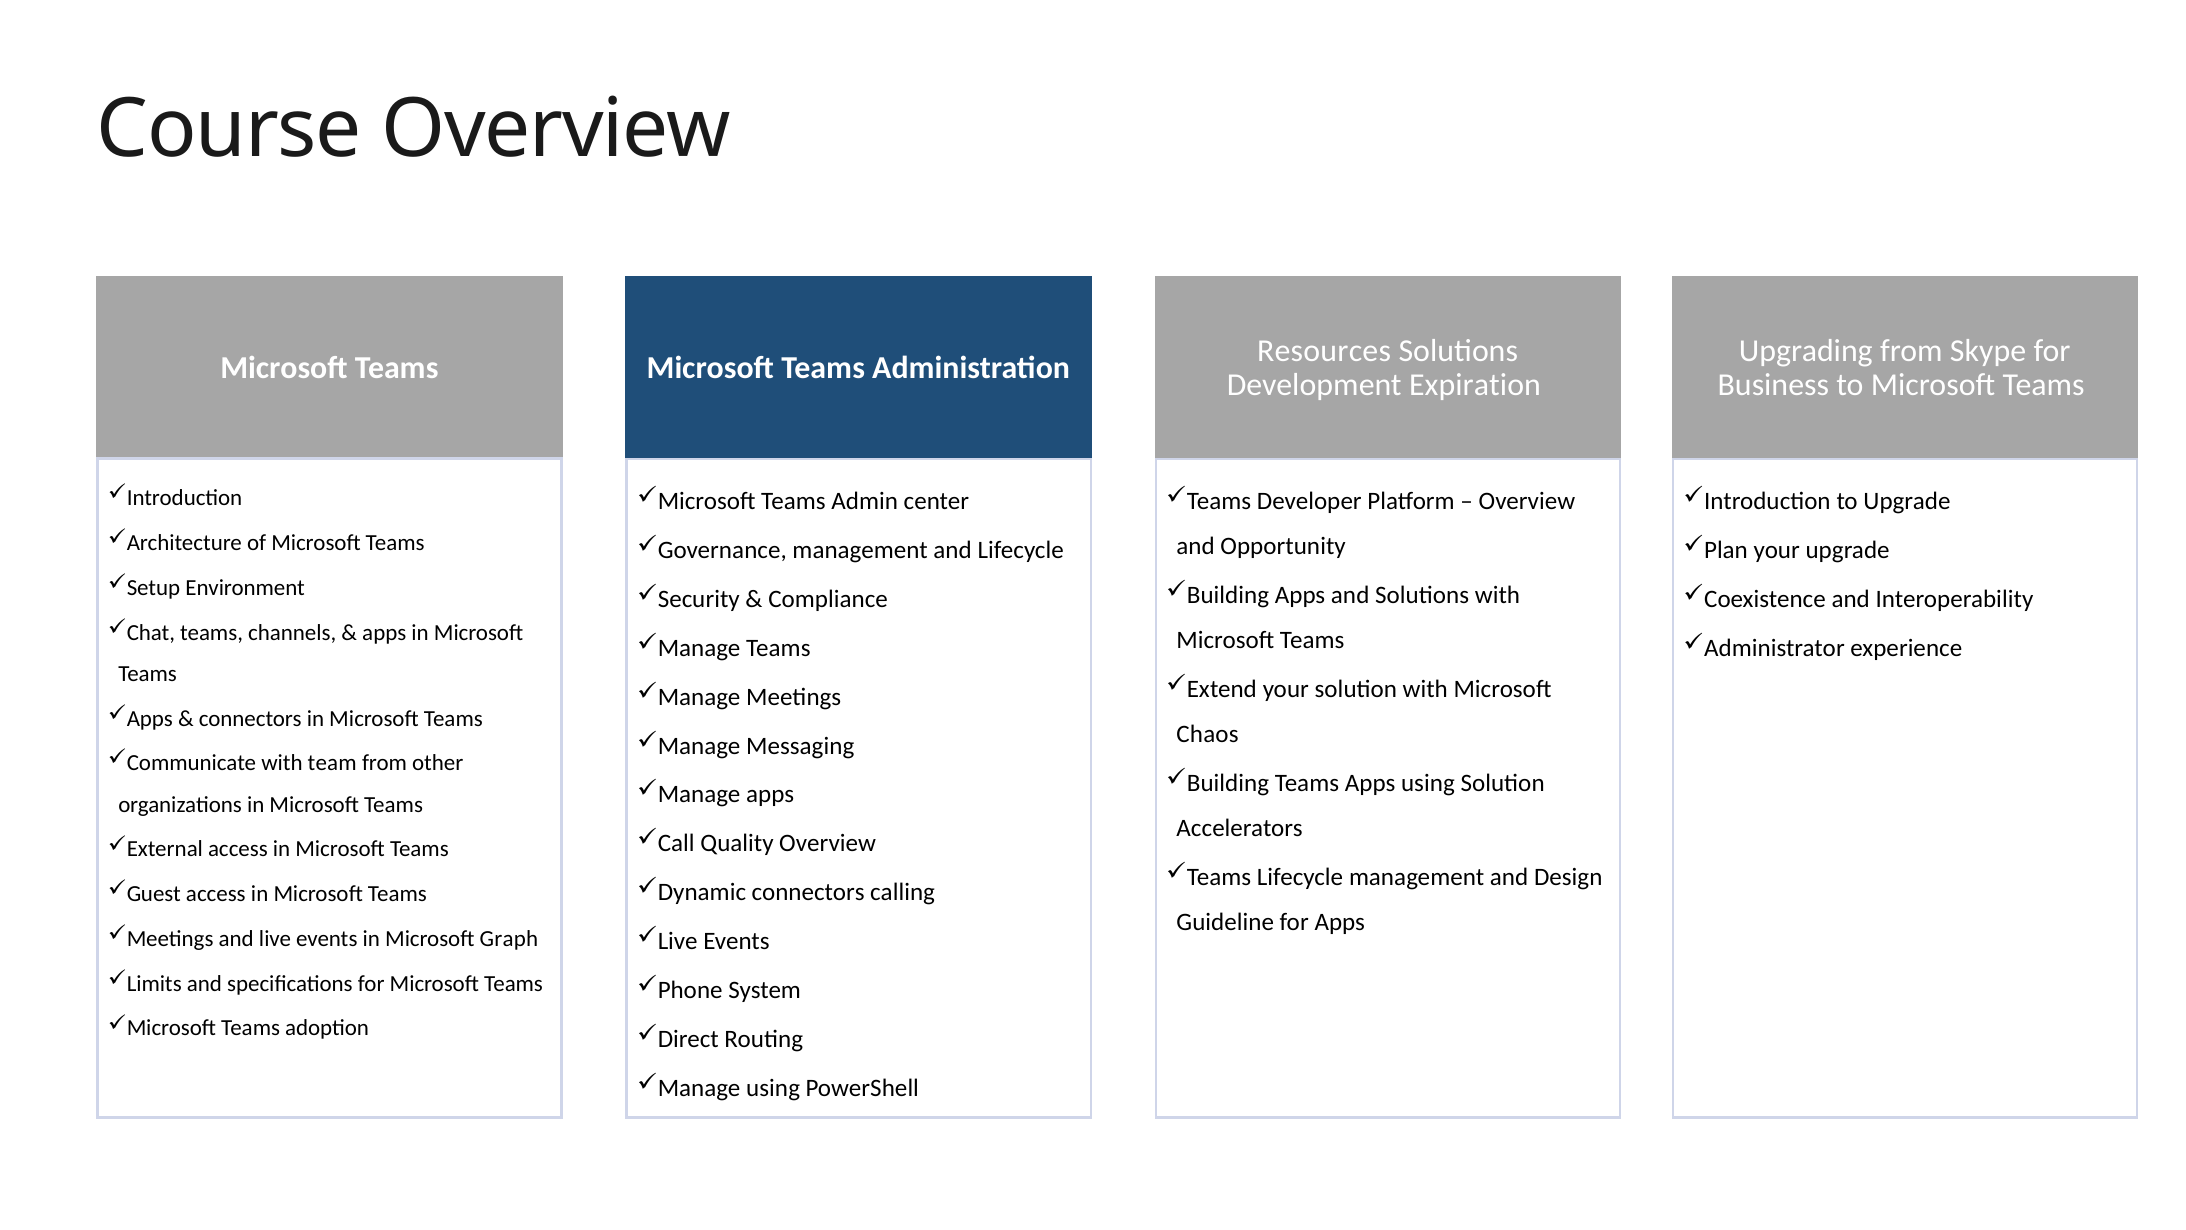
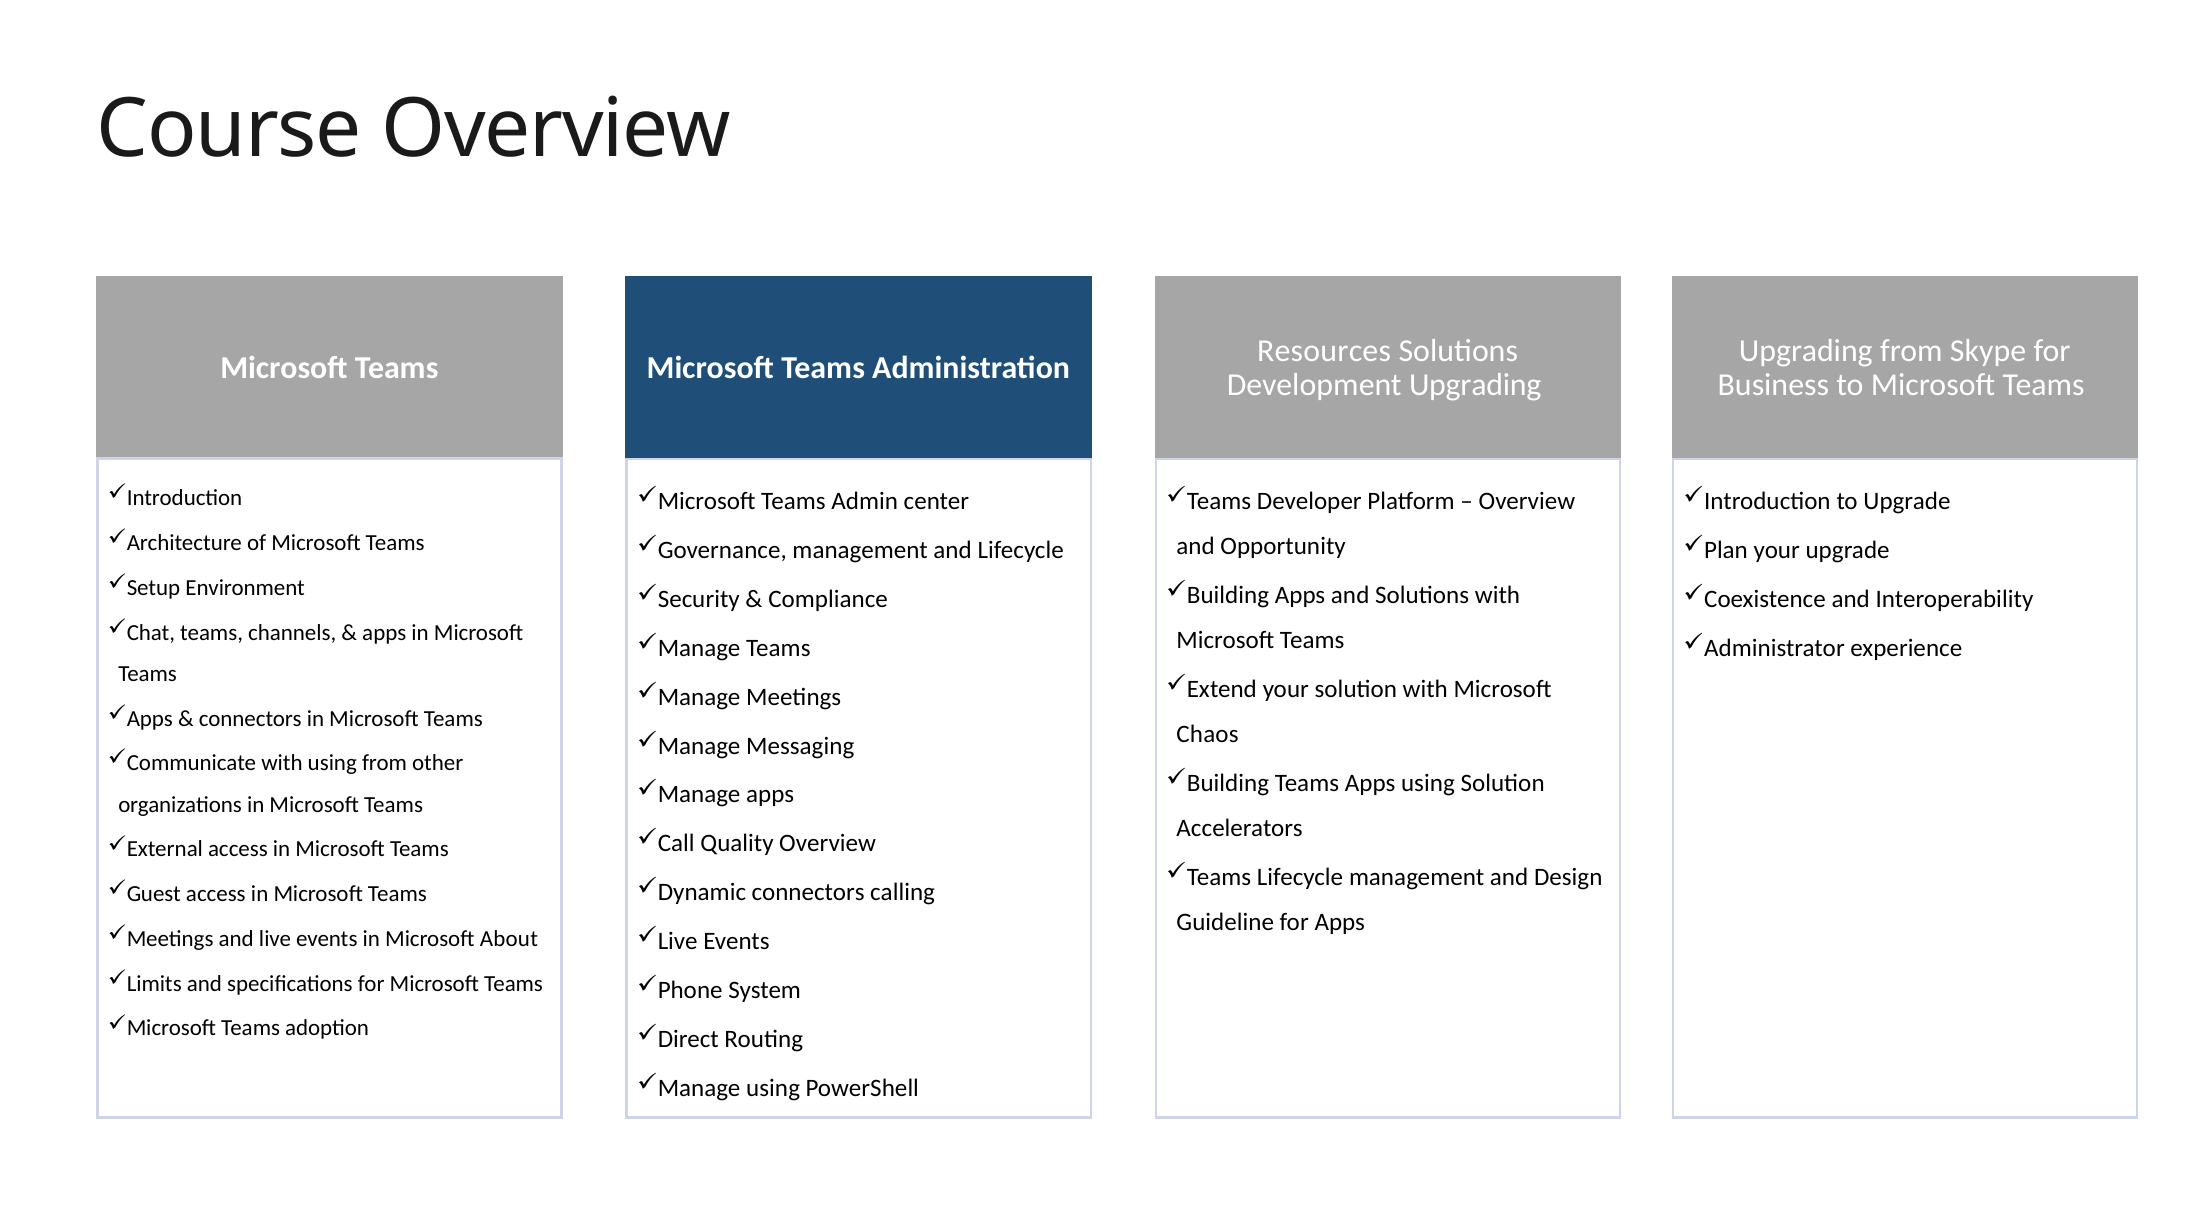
Development Expiration: Expiration -> Upgrading
with team: team -> using
Graph: Graph -> About
